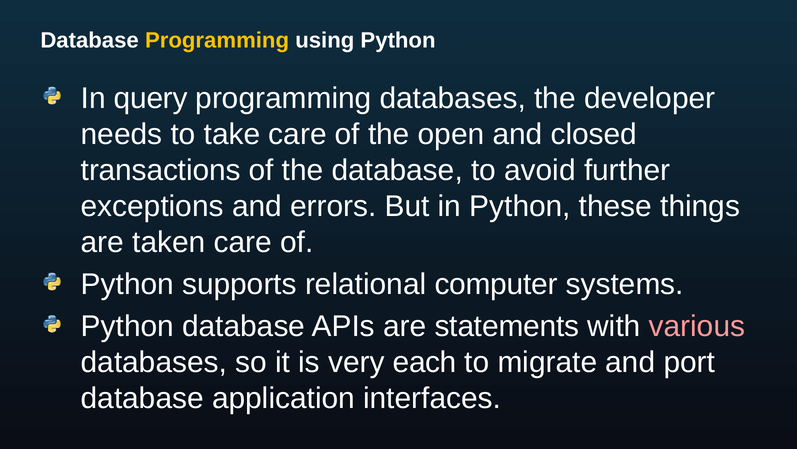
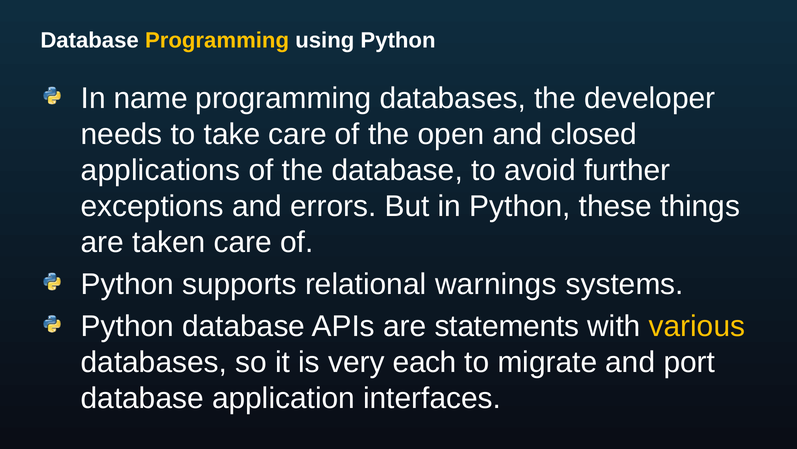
query: query -> name
transactions: transactions -> applications
computer: computer -> warnings
various colour: pink -> yellow
